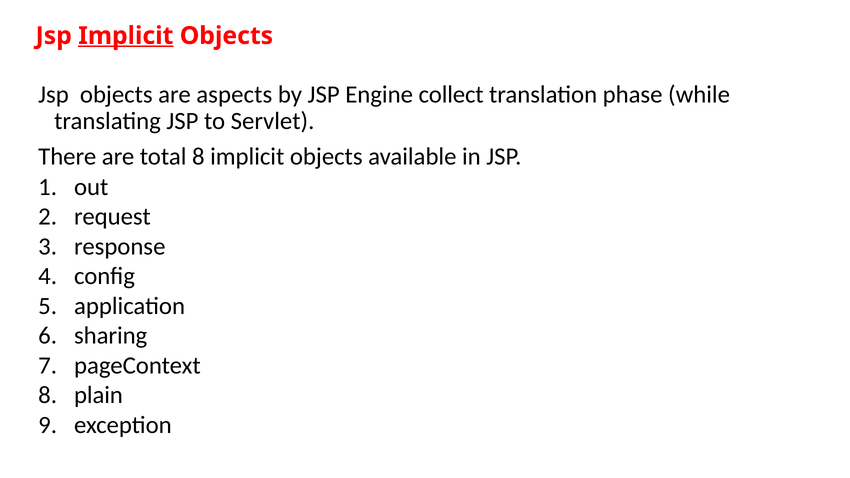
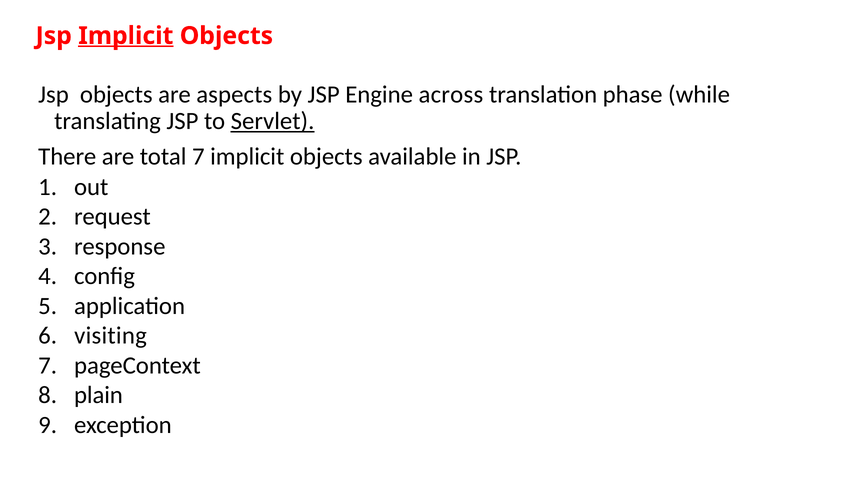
collect: collect -> across
Servlet underline: none -> present
total 8: 8 -> 7
sharing: sharing -> visiting
